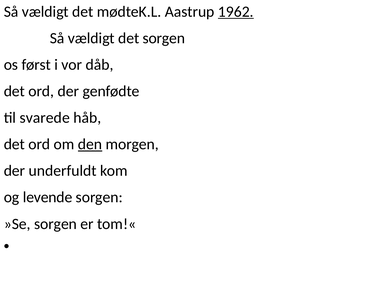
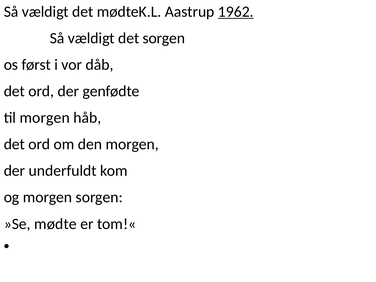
til svarede: svarede -> morgen
den underline: present -> none
og levende: levende -> morgen
»Se sorgen: sorgen -> mødte
